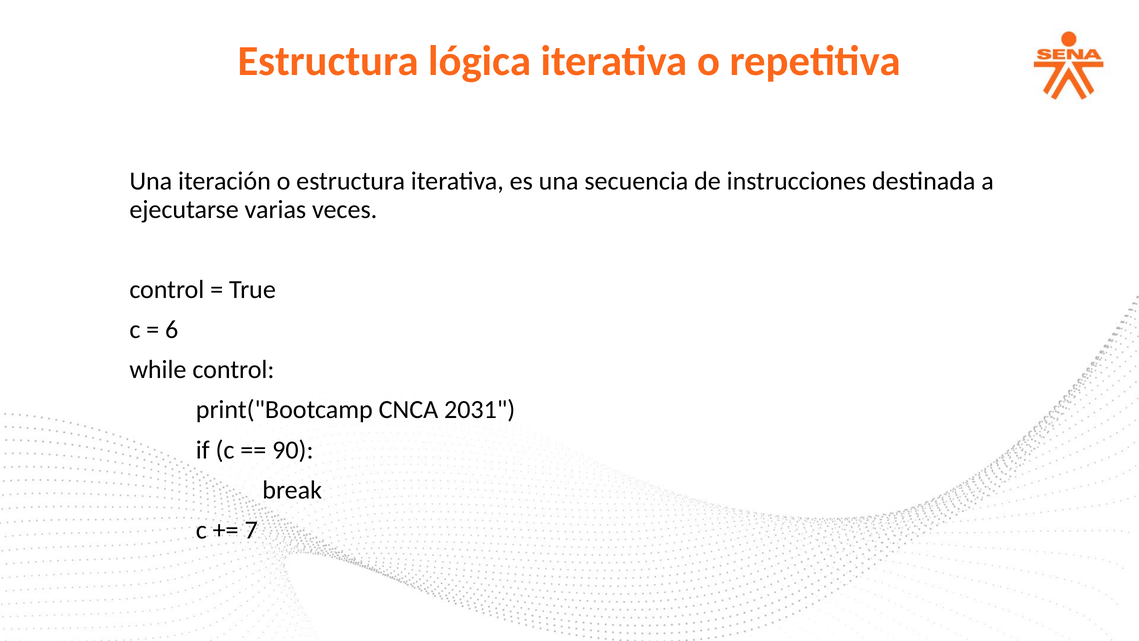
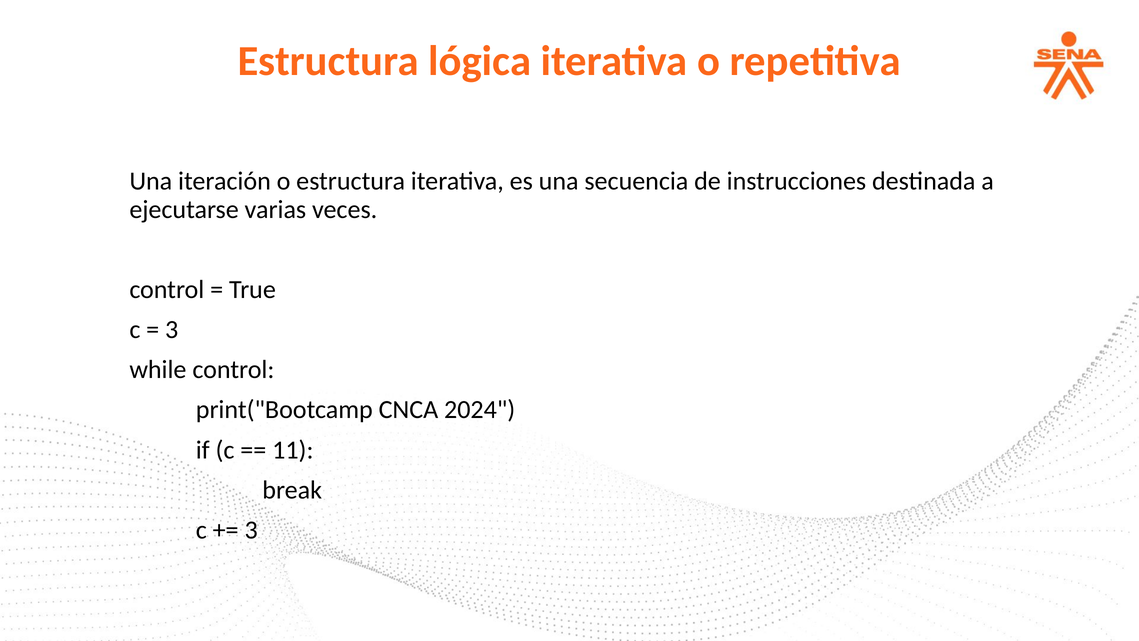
6 at (172, 330): 6 -> 3
2031: 2031 -> 2024
90: 90 -> 11
7 at (251, 530): 7 -> 3
